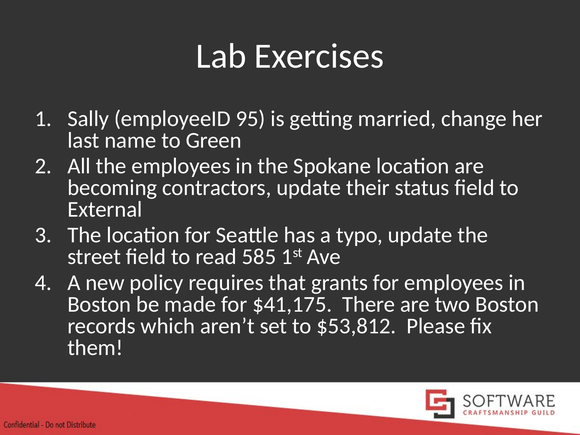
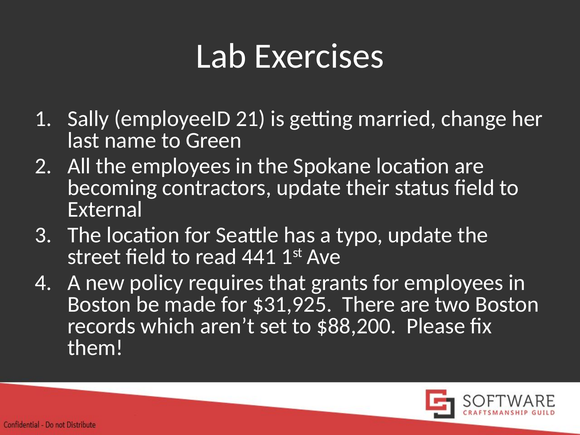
95: 95 -> 21
585: 585 -> 441
$41,175: $41,175 -> $31,925
$53,812: $53,812 -> $88,200
